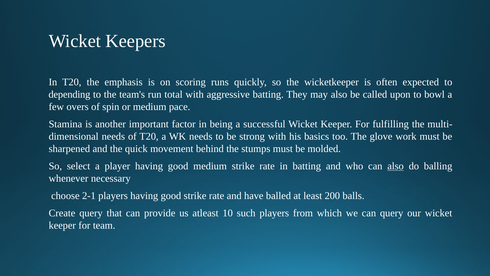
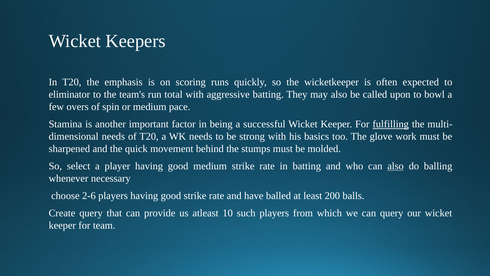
depending: depending -> eliminator
fulfilling underline: none -> present
2-1: 2-1 -> 2-6
